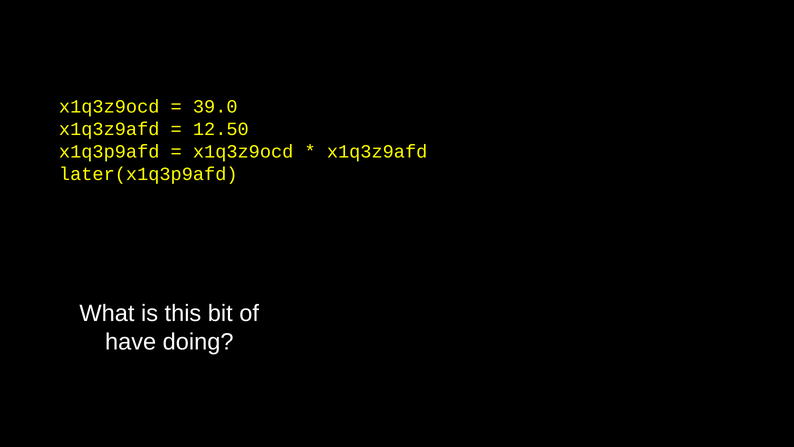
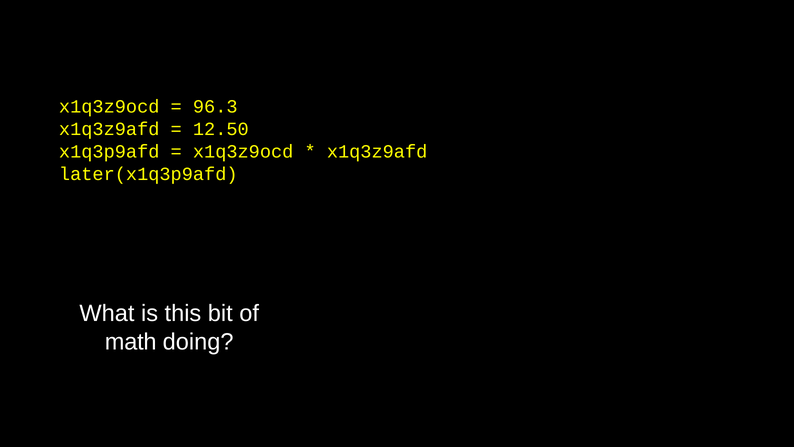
39.0: 39.0 -> 96.3
have: have -> math
